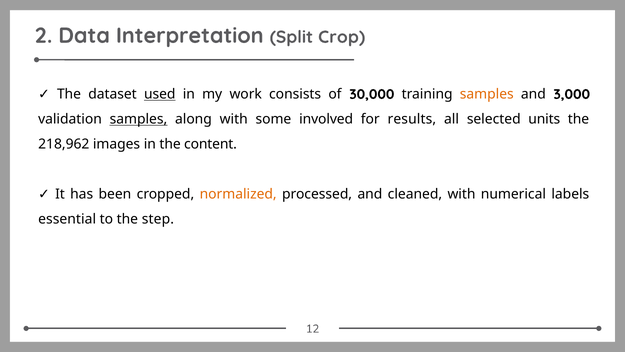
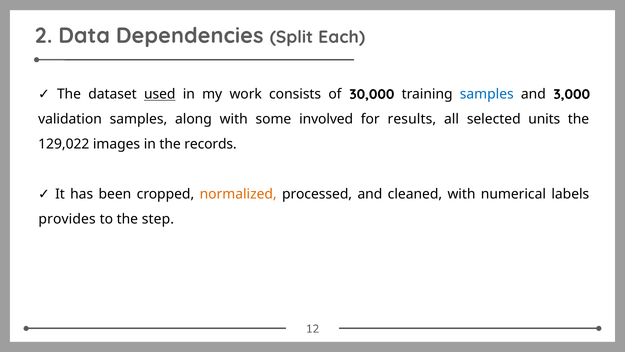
Interpretation: Interpretation -> Dependencies
Crop: Crop -> Each
samples at (487, 94) colour: orange -> blue
samples at (138, 119) underline: present -> none
218,962: 218,962 -> 129,022
content: content -> records
essential: essential -> provides
